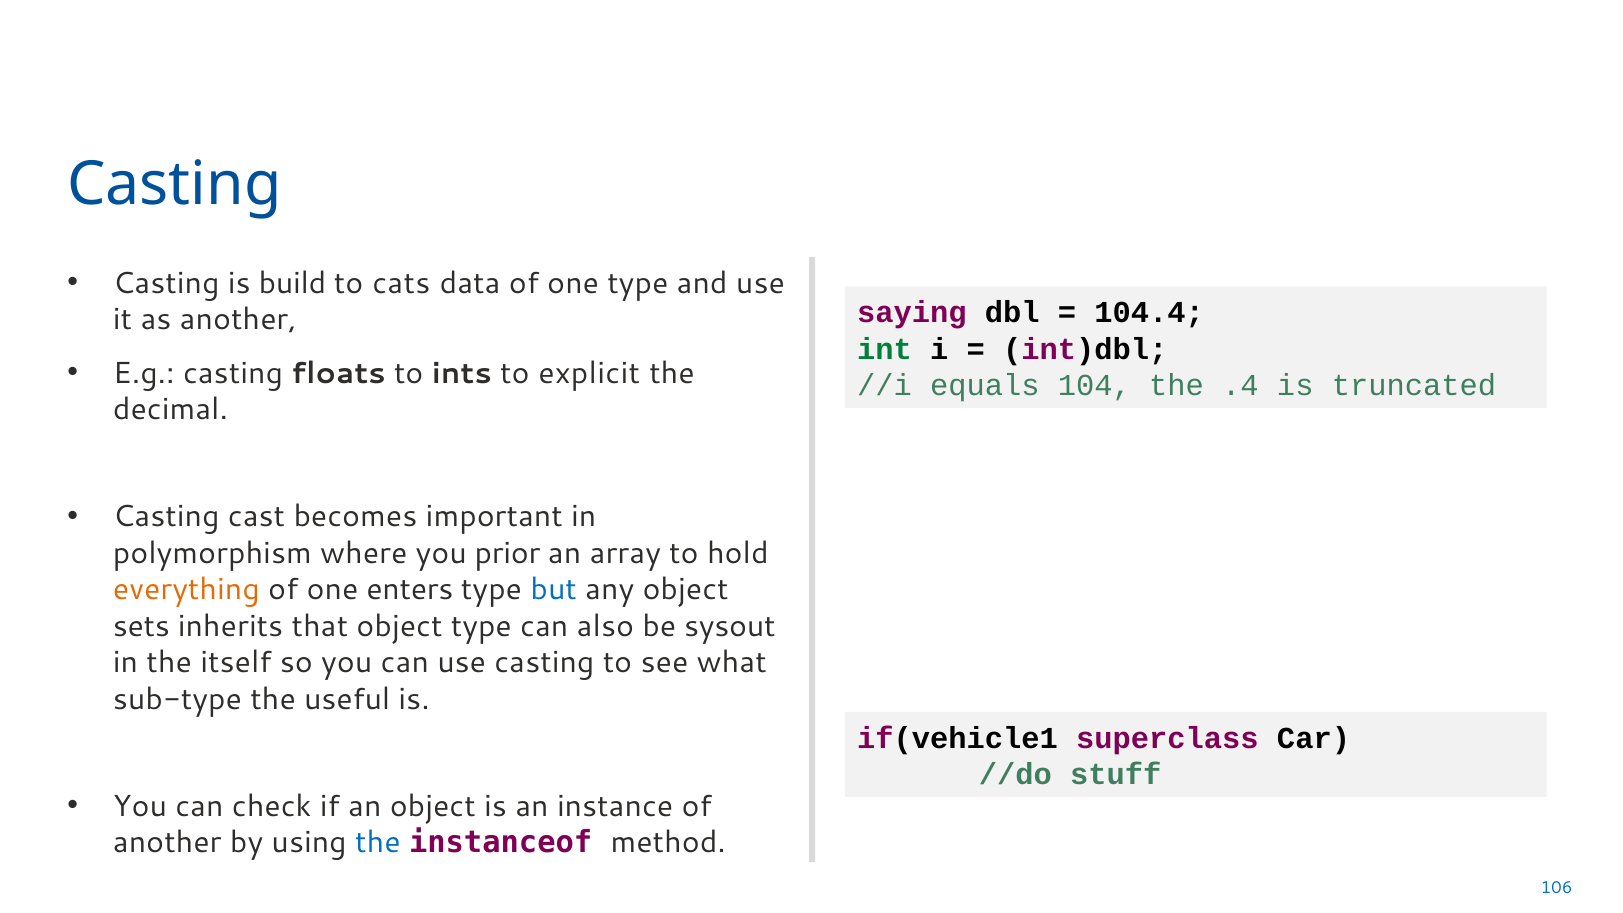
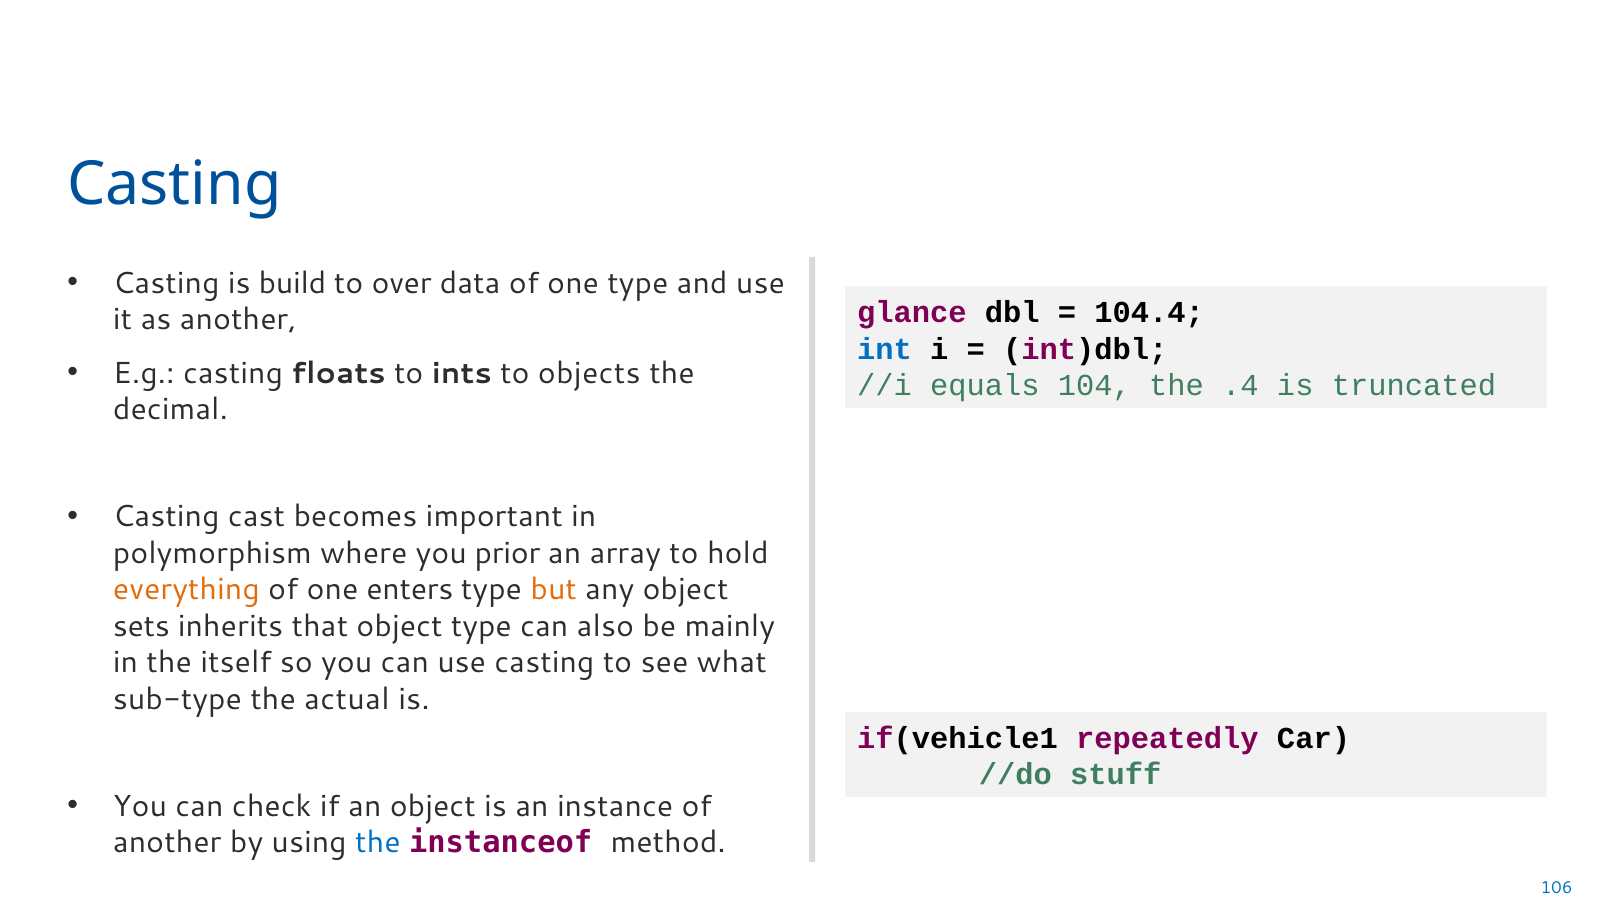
cats: cats -> over
saying: saying -> glance
int colour: green -> blue
explicit: explicit -> objects
but colour: blue -> orange
sysout: sysout -> mainly
useful: useful -> actual
superclass: superclass -> repeatedly
